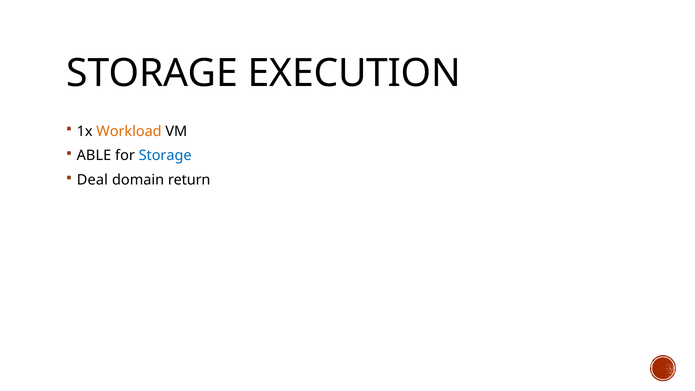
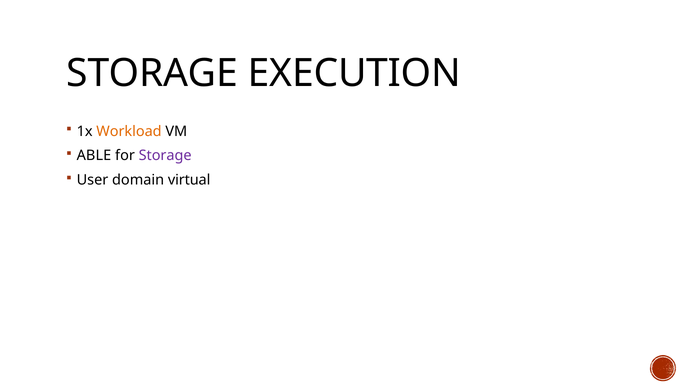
Storage at (165, 156) colour: blue -> purple
Deal: Deal -> User
return: return -> virtual
